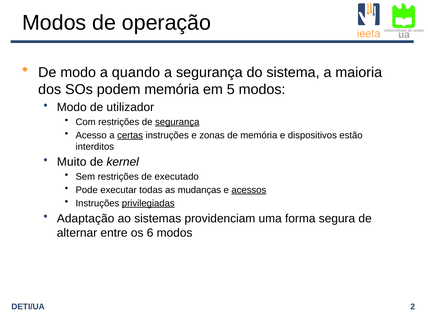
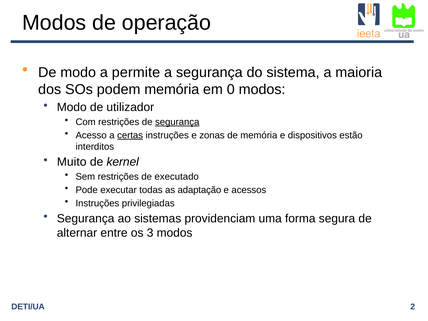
quando: quando -> permite
5: 5 -> 0
mudanças: mudanças -> adaptação
acessos underline: present -> none
privilegiadas underline: present -> none
Adaptação at (86, 219): Adaptação -> Segurança
6: 6 -> 3
